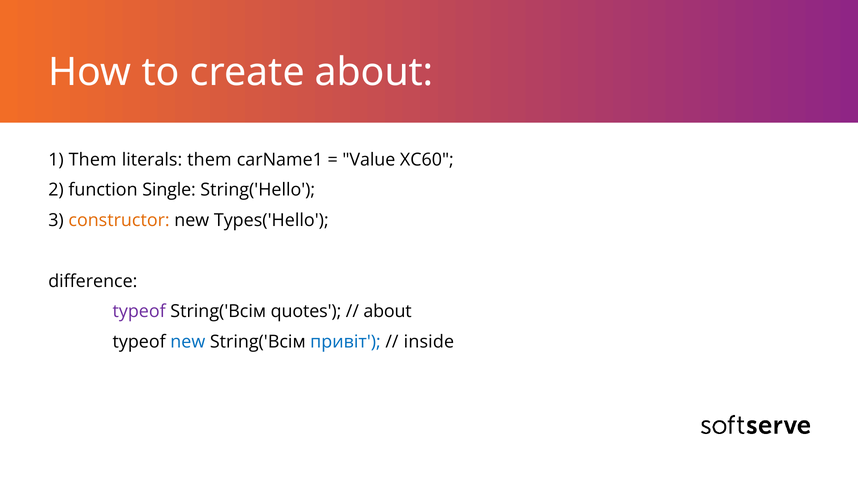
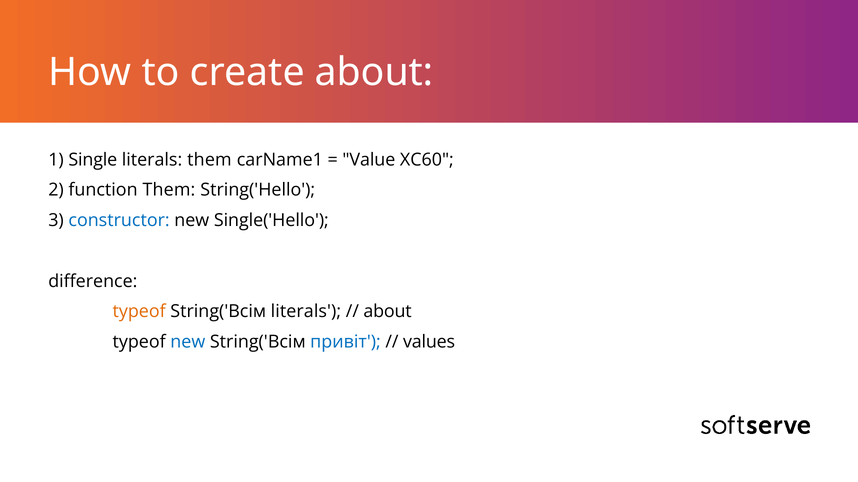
1 Them: Them -> Single
function Single: Single -> Them
constructor colour: orange -> blue
Types('Hello: Types('Hello -> Single('Hello
typeof at (139, 312) colour: purple -> orange
String('Всім quotes: quotes -> literals
inside: inside -> values
